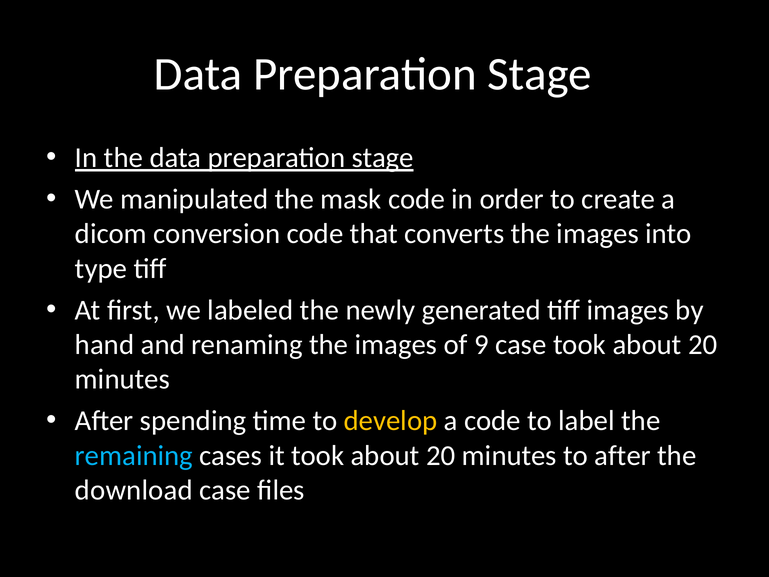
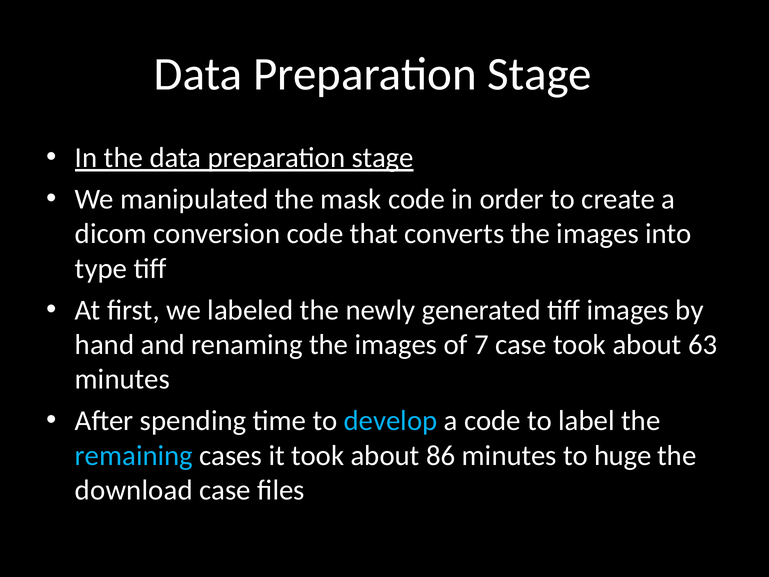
9: 9 -> 7
case took about 20: 20 -> 63
develop colour: yellow -> light blue
it took about 20: 20 -> 86
to after: after -> huge
